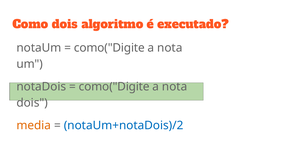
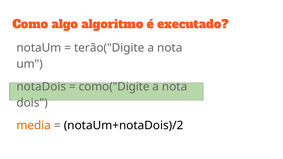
Como dois: dois -> algo
como("Digite at (109, 48): como("Digite -> terão("Digite
notaUm+notaDois)/2 colour: blue -> black
